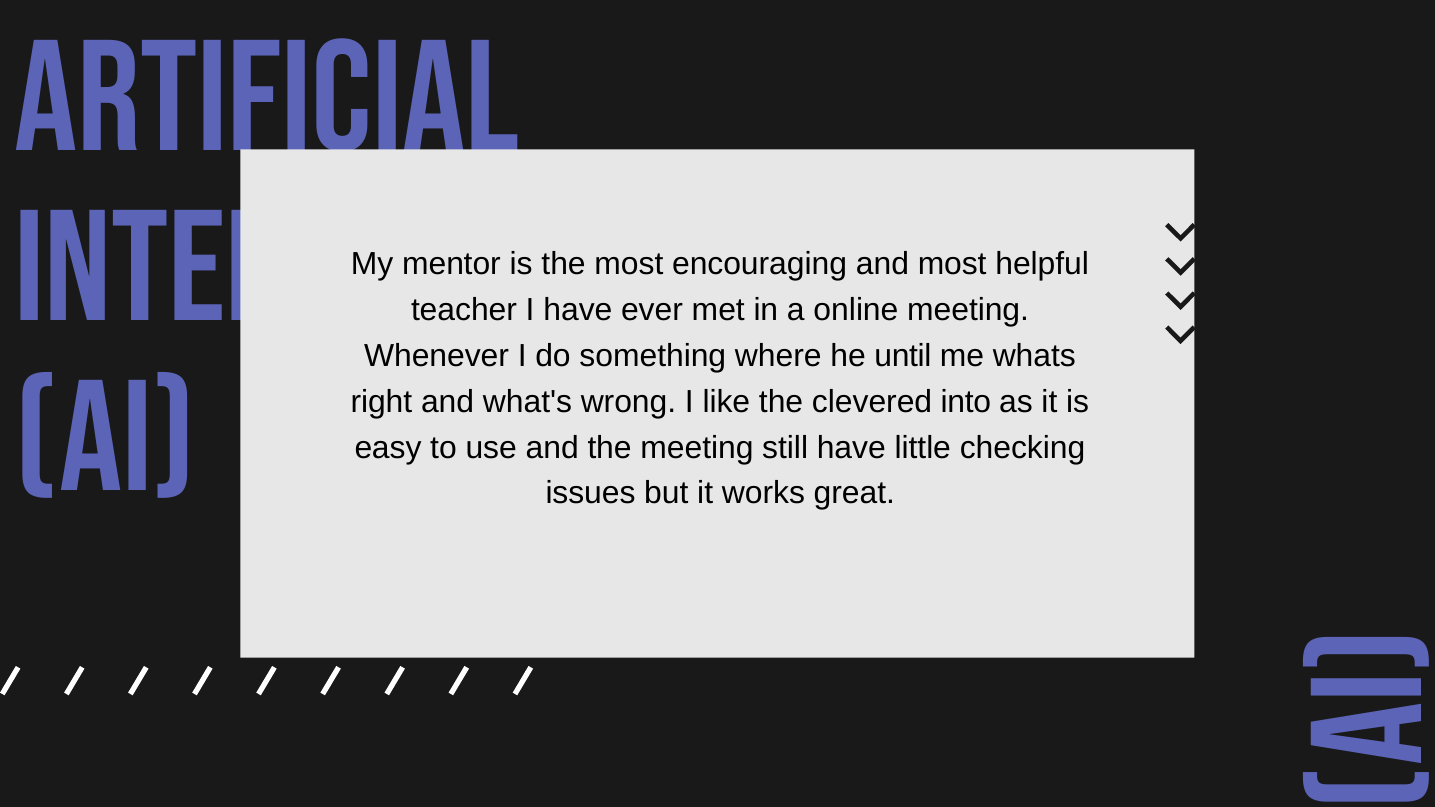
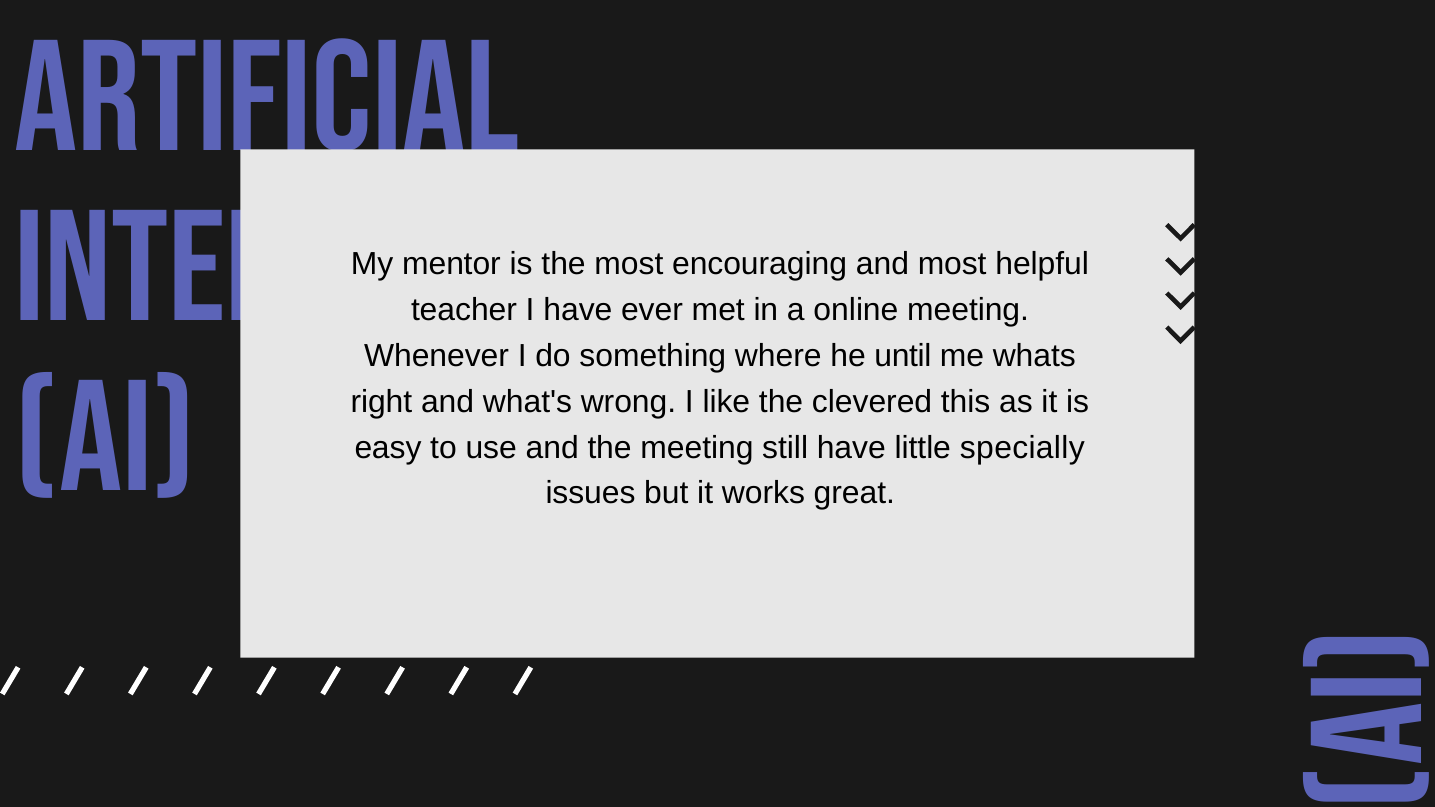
into: into -> this
checking: checking -> specially
